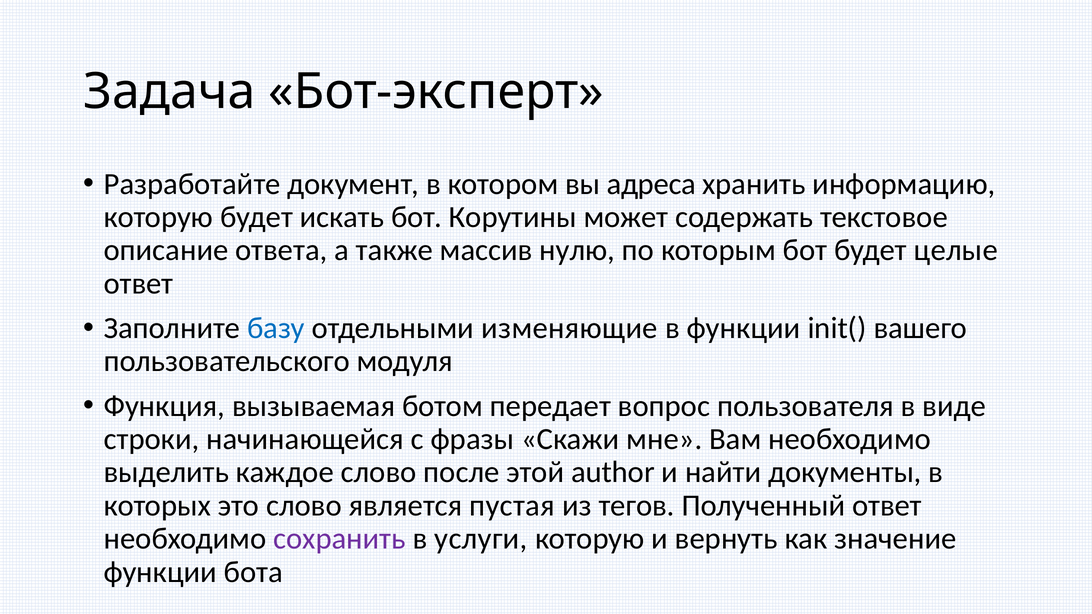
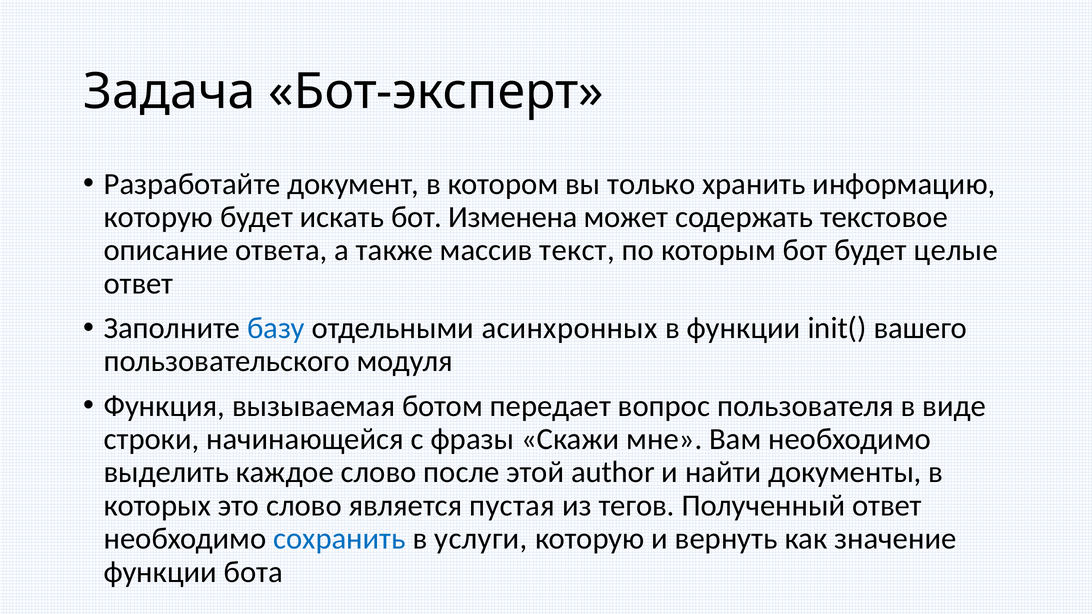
адреса: адреса -> только
Корутины: Корутины -> Изменена
нулю: нулю -> текст
изменяющие: изменяющие -> асинхронных
сохранить colour: purple -> blue
